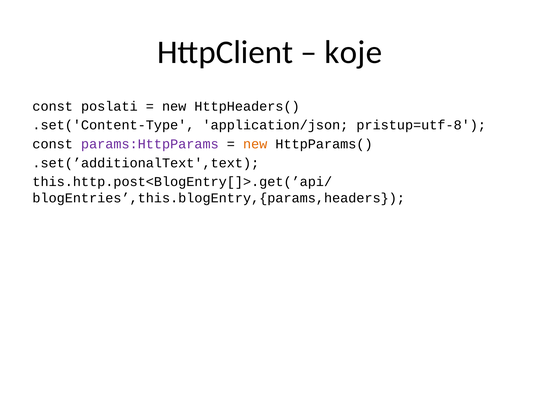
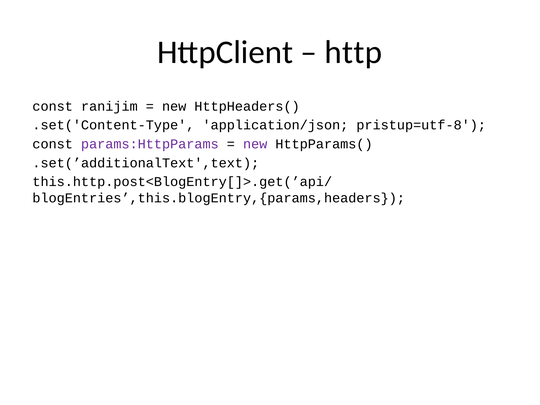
koje: koje -> http
poslati: poslati -> ranijim
new at (255, 144) colour: orange -> purple
